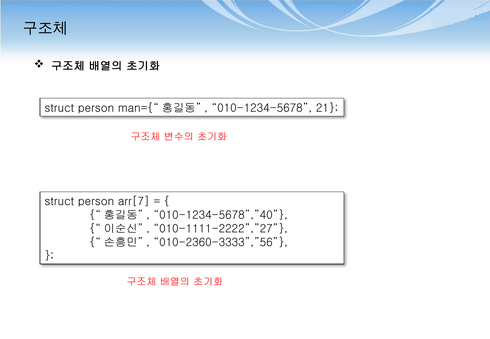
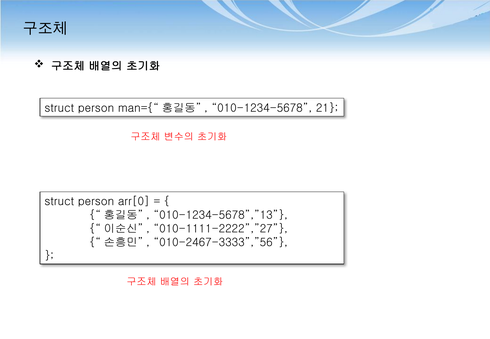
arr[7: arr[7 -> arr[0
010-1234-5678”,”40: 010-1234-5678”,”40 -> 010-1234-5678”,”13
010-2360-3333”,”56: 010-2360-3333”,”56 -> 010-2467-3333”,”56
